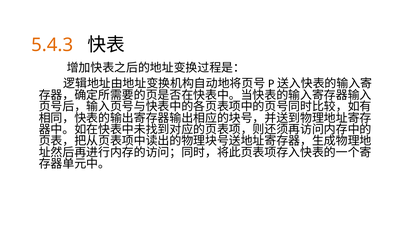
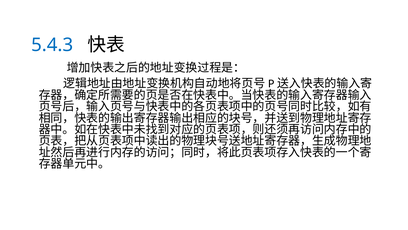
5.4.3 colour: orange -> blue
